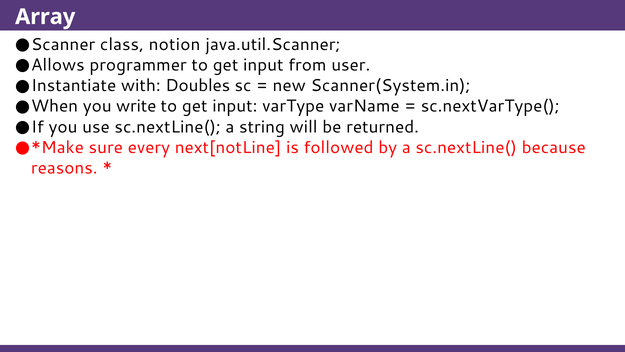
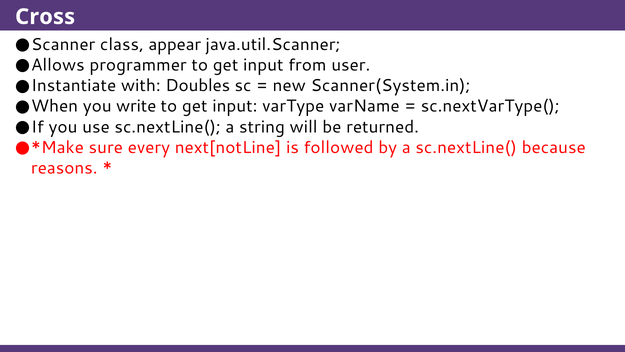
Array: Array -> Cross
notion: notion -> appear
